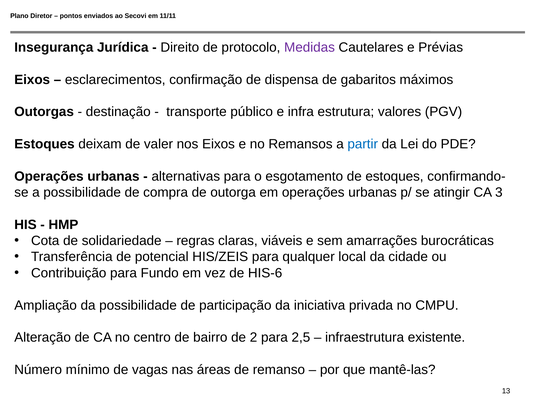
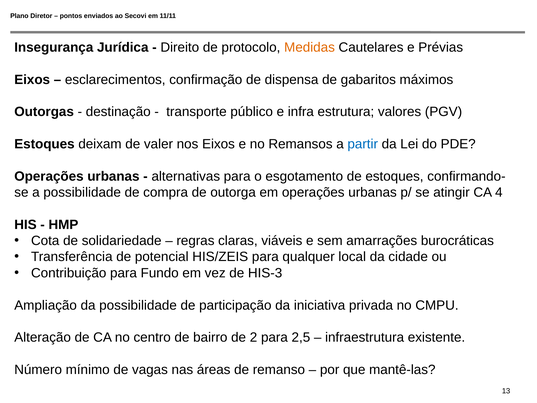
Medidas colour: purple -> orange
3: 3 -> 4
HIS-6: HIS-6 -> HIS-3
